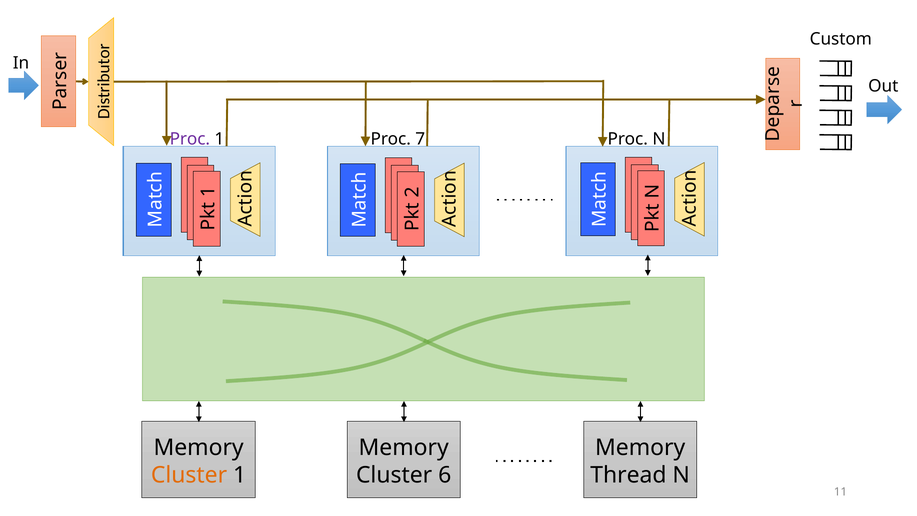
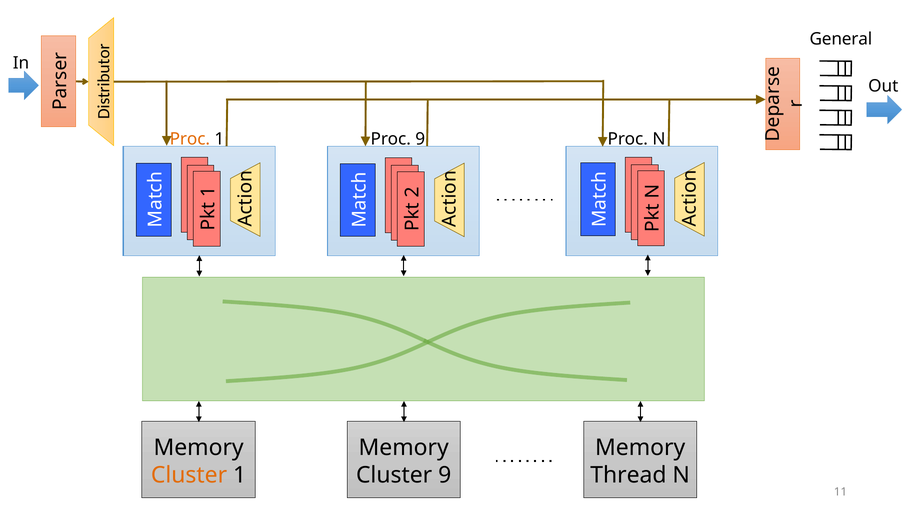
Custom: Custom -> General
Proc at (190, 139) colour: purple -> orange
Proc 7: 7 -> 9
Cluster 6: 6 -> 9
